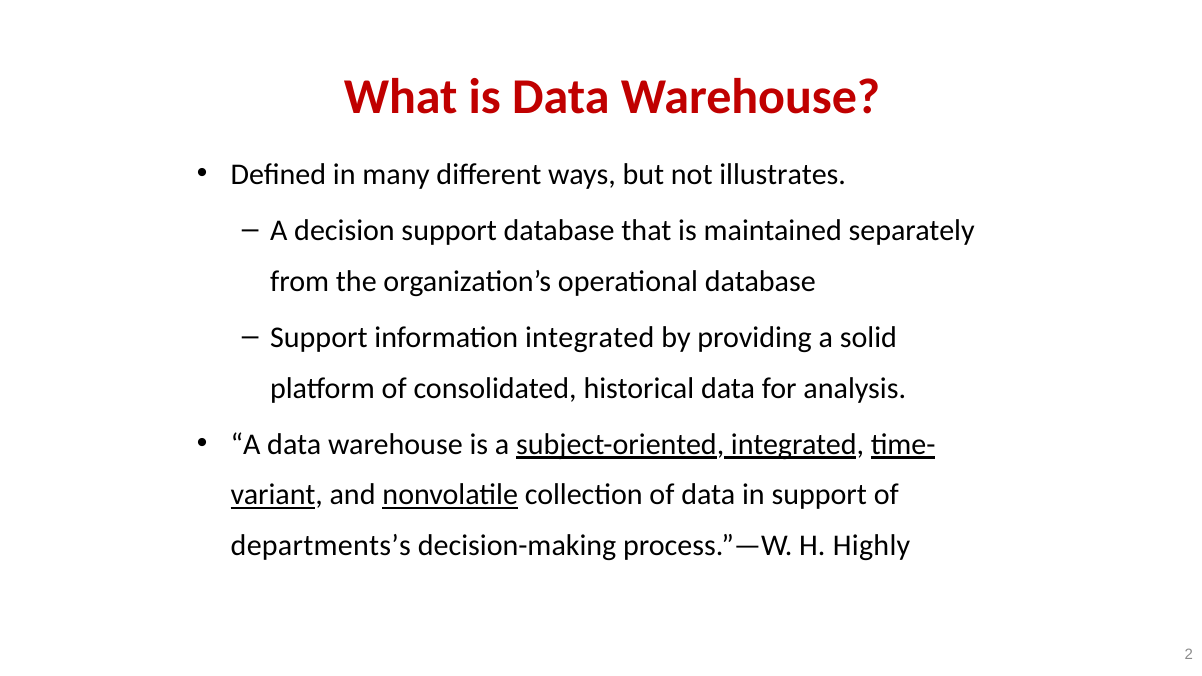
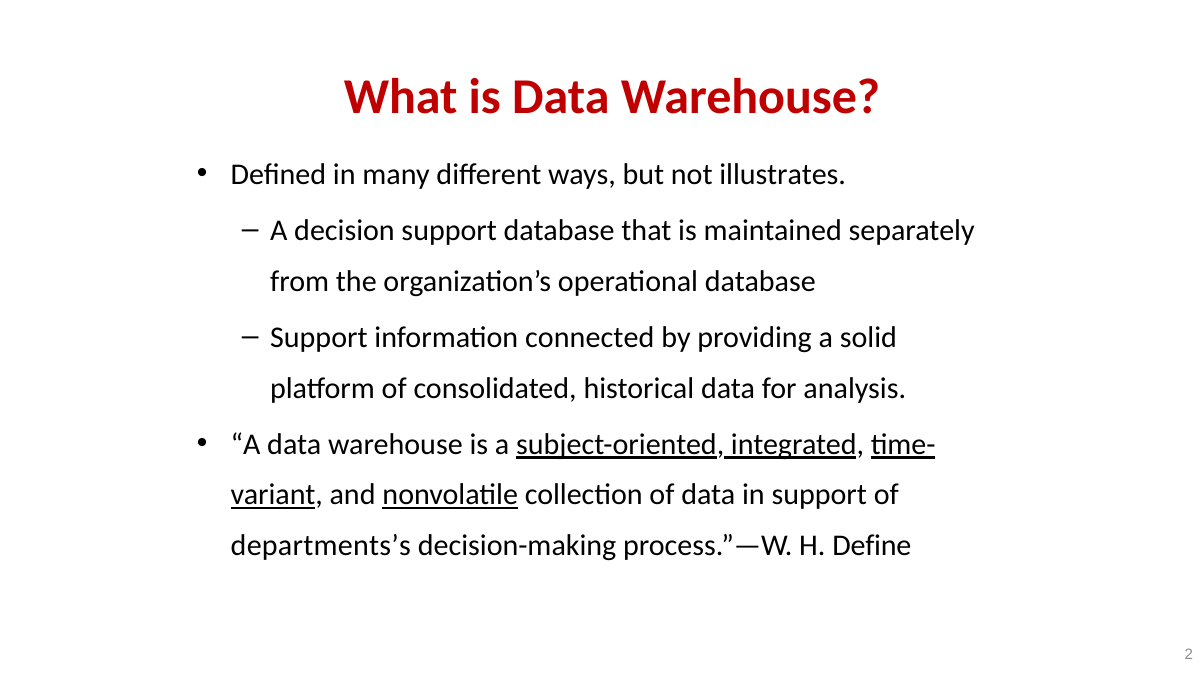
information integrated: integrated -> connected
Highly: Highly -> Define
